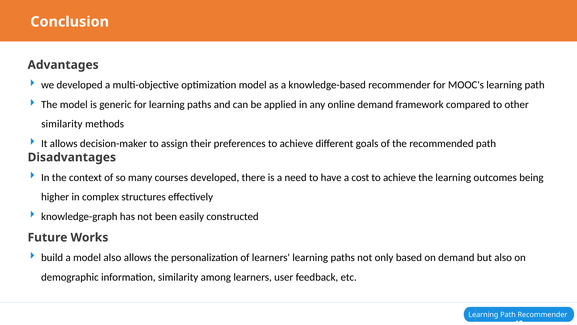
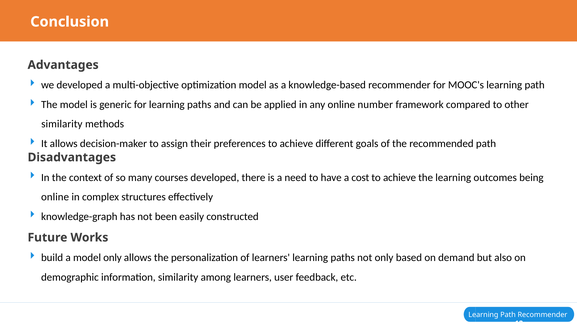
online demand: demand -> number
higher at (55, 197): higher -> online
model also: also -> only
